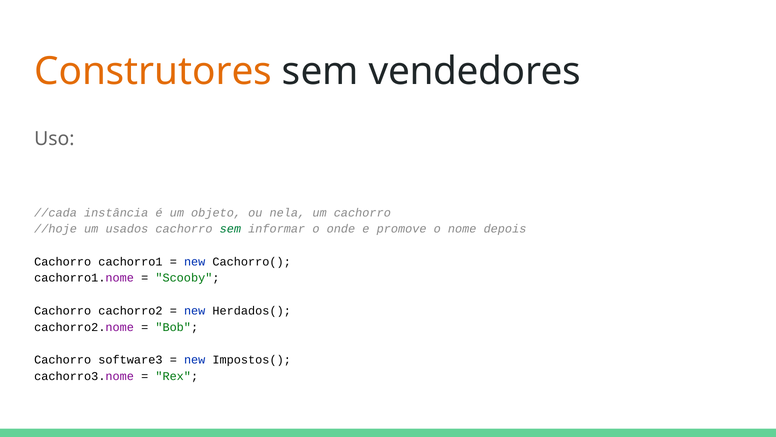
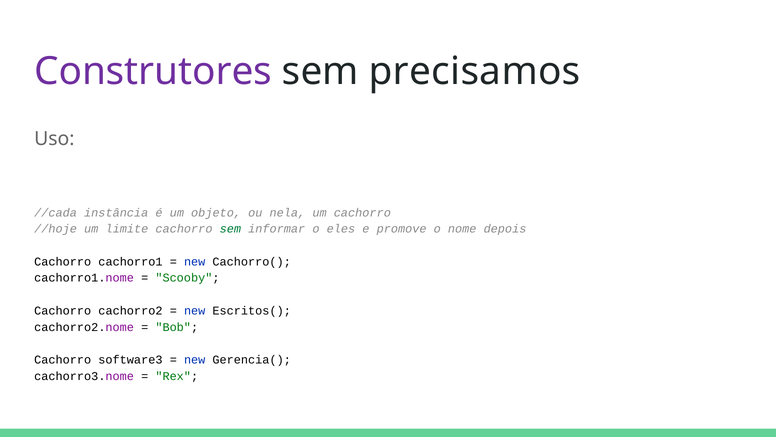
Construtores colour: orange -> purple
vendedores: vendedores -> precisamos
usados: usados -> limite
onde: onde -> eles
Herdados(: Herdados( -> Escritos(
Impostos(: Impostos( -> Gerencia(
